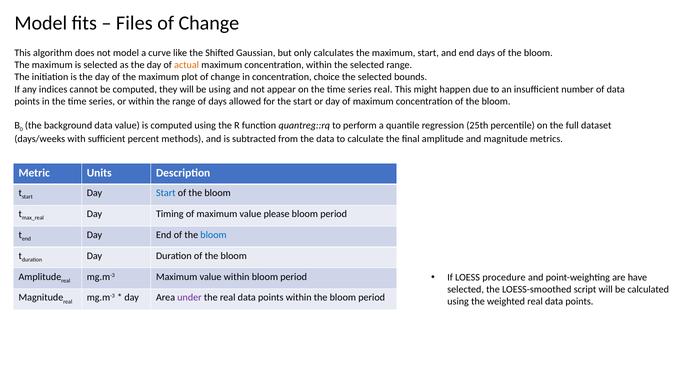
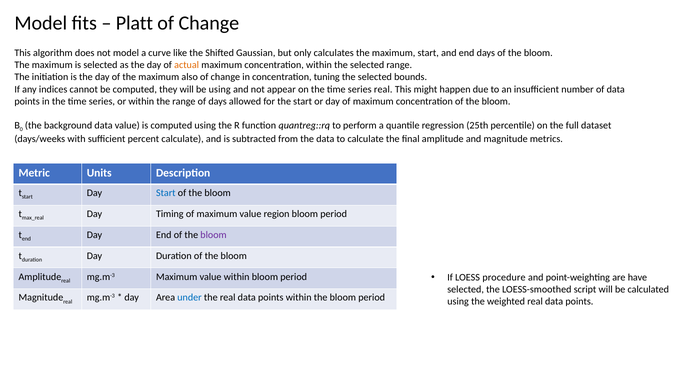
Files: Files -> Platt
plot: plot -> also
choice: choice -> tuning
percent methods: methods -> calculate
please: please -> region
bloom at (213, 235) colour: blue -> purple
under colour: purple -> blue
